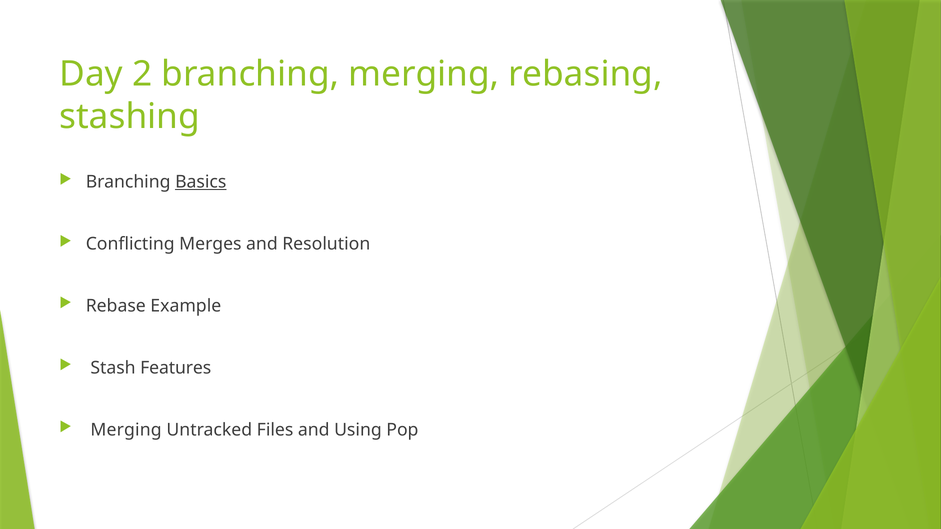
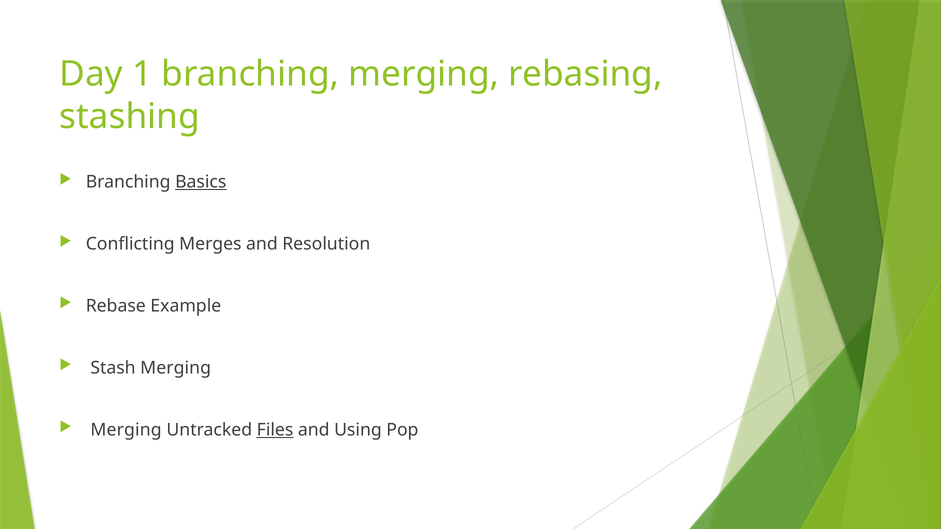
2: 2 -> 1
Stash Features: Features -> Merging
Files underline: none -> present
